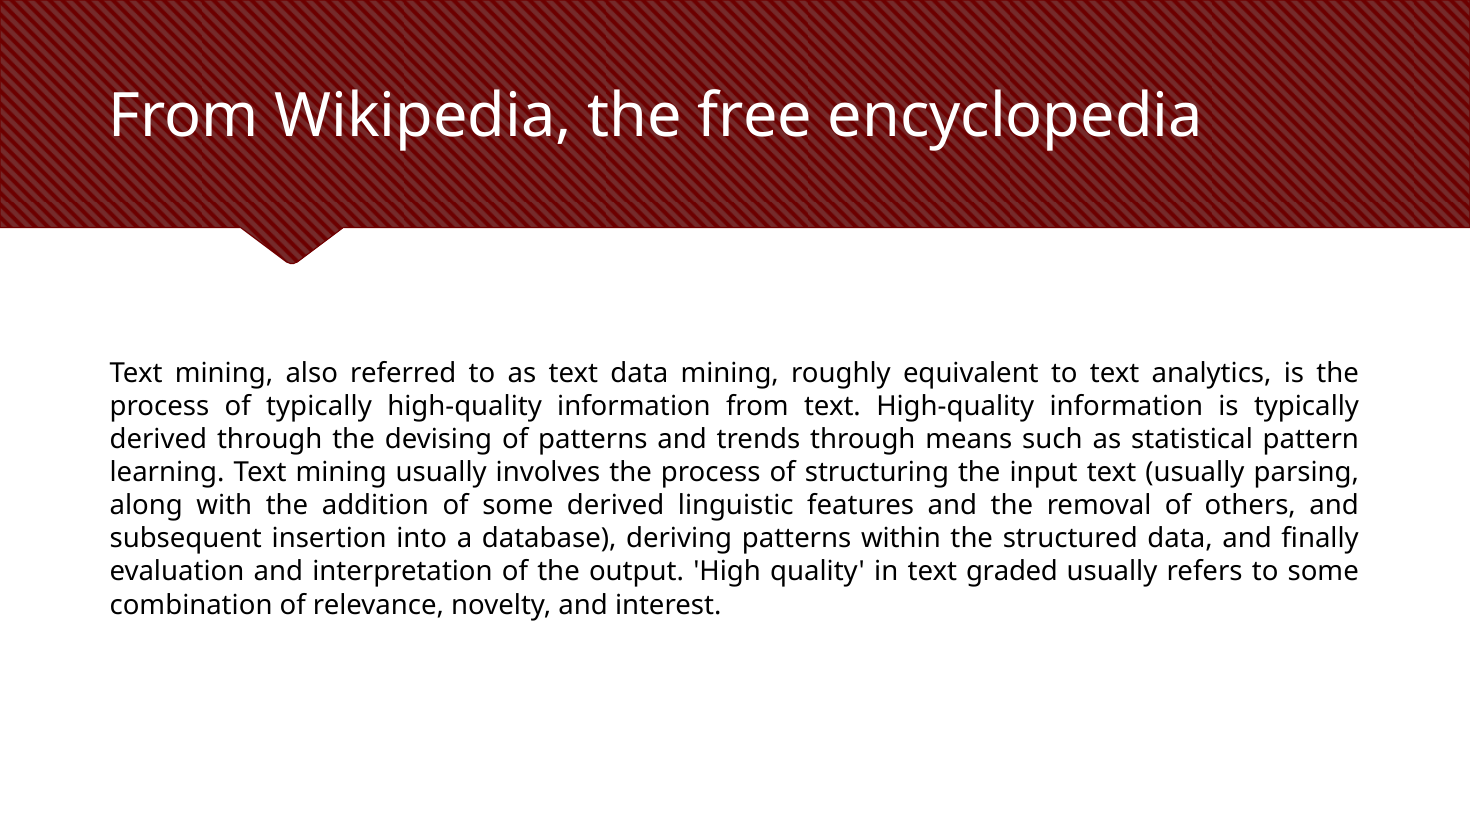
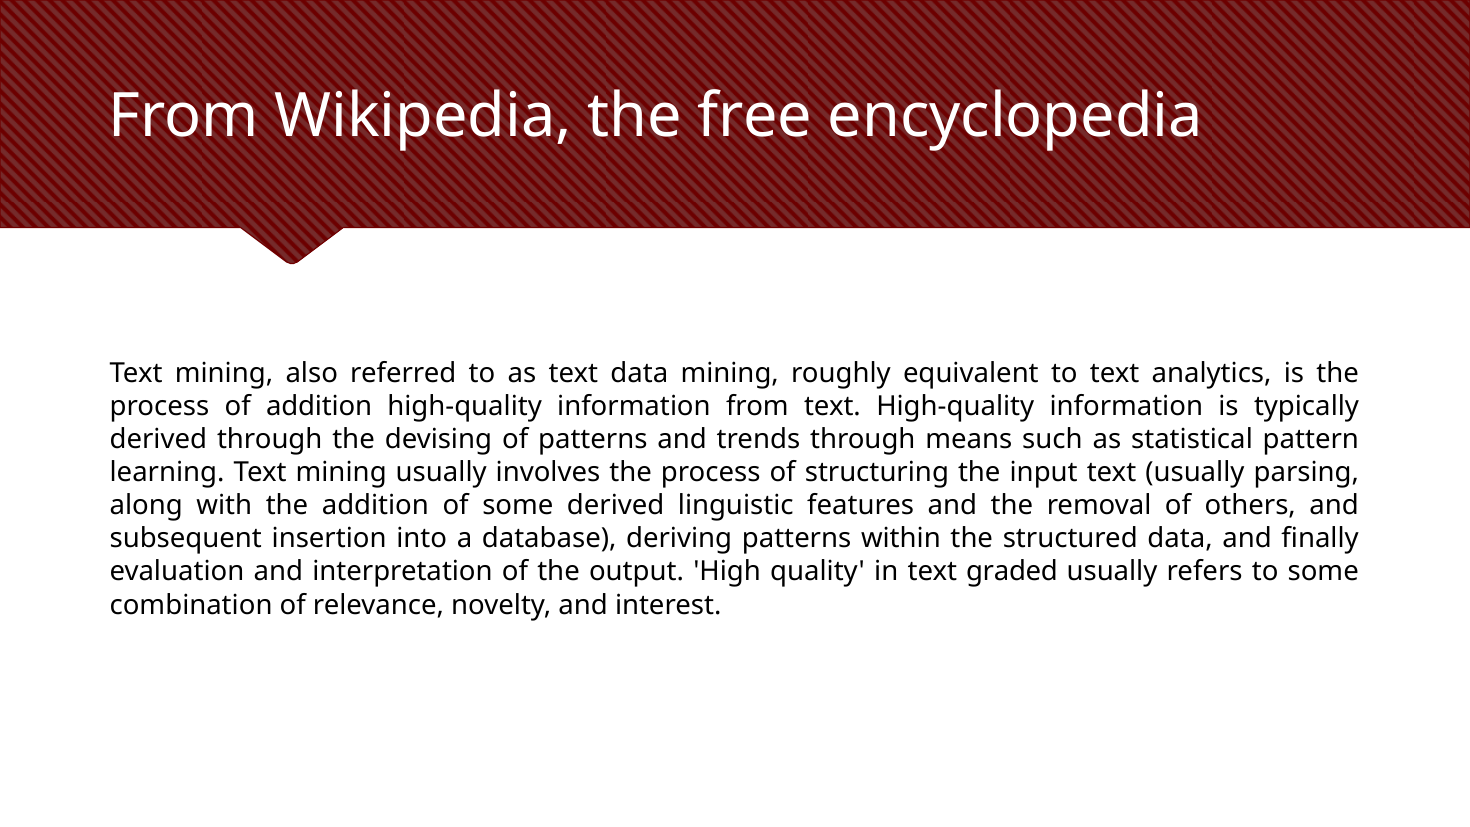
of typically: typically -> addition
